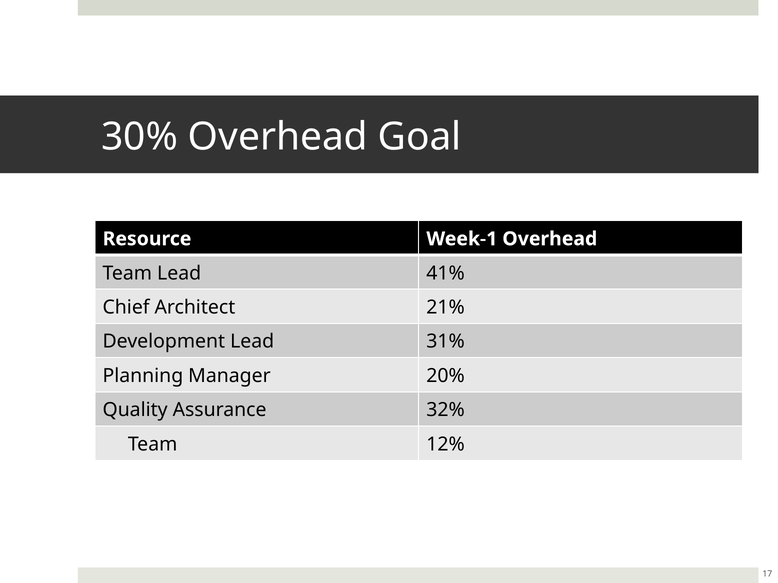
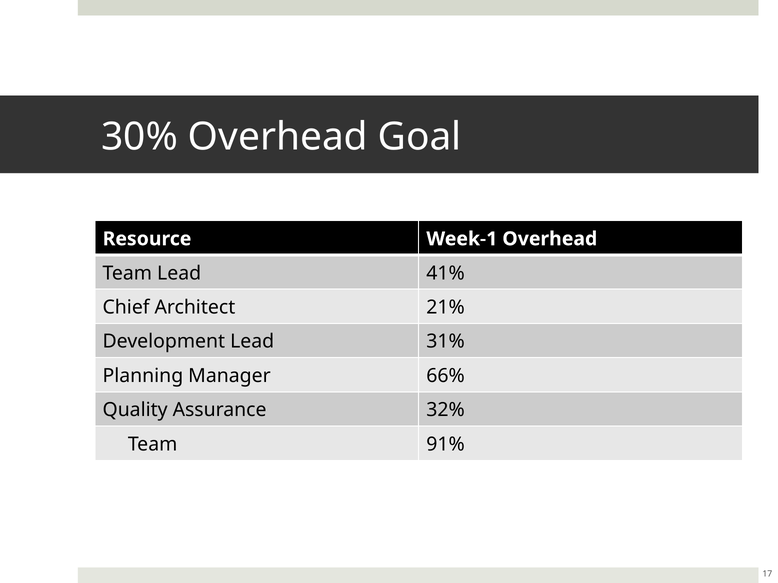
20%: 20% -> 66%
12%: 12% -> 91%
